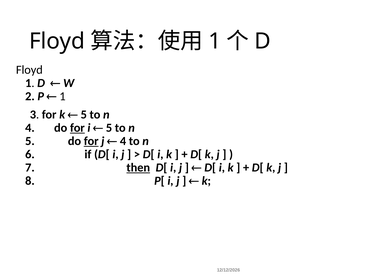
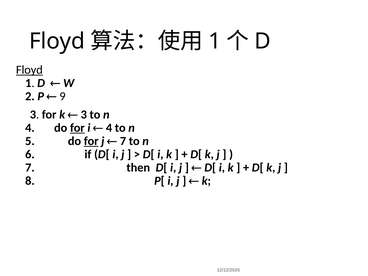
Floyd at (29, 70) underline: none -> present
1 at (63, 96): 1 -> 9
5 at (84, 115): 5 -> 3
5 at (109, 128): 5 -> 4
4 at (123, 141): 4 -> 7
then underline: present -> none
